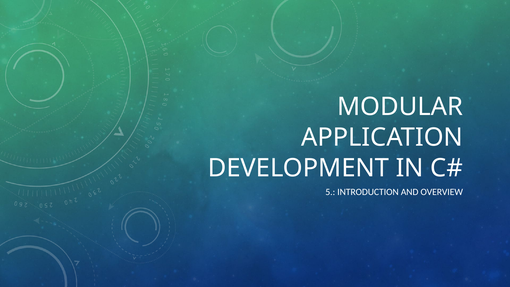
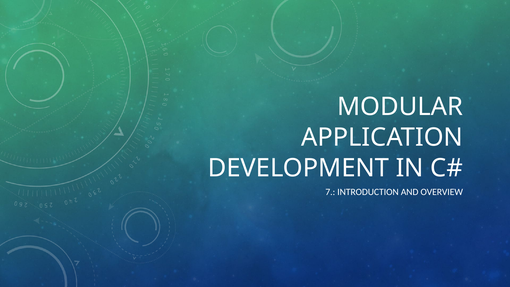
5: 5 -> 7
